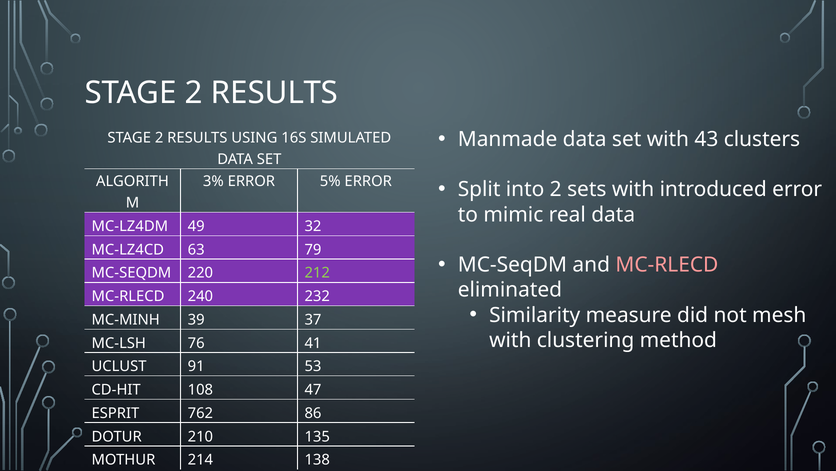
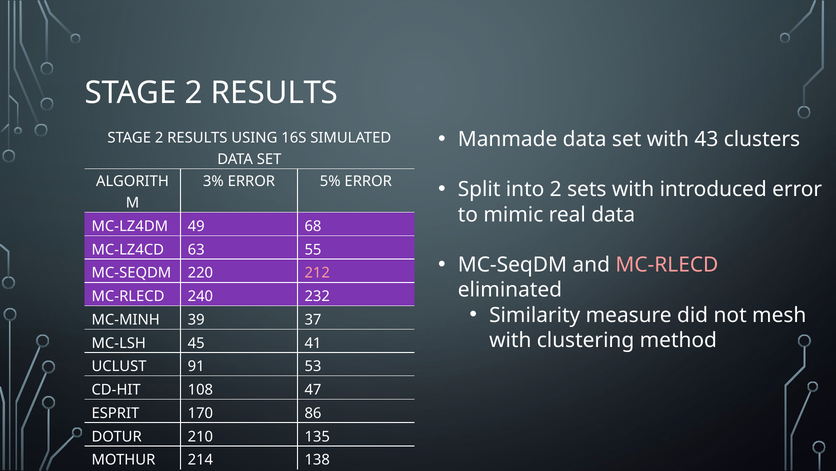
32: 32 -> 68
79: 79 -> 55
212 colour: light green -> pink
76: 76 -> 45
762: 762 -> 170
